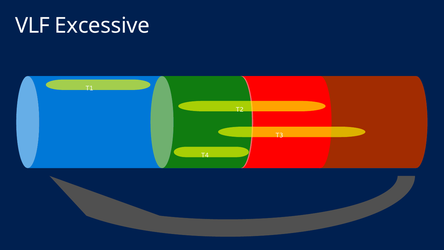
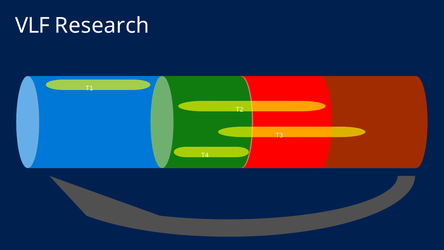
Excessive: Excessive -> Research
